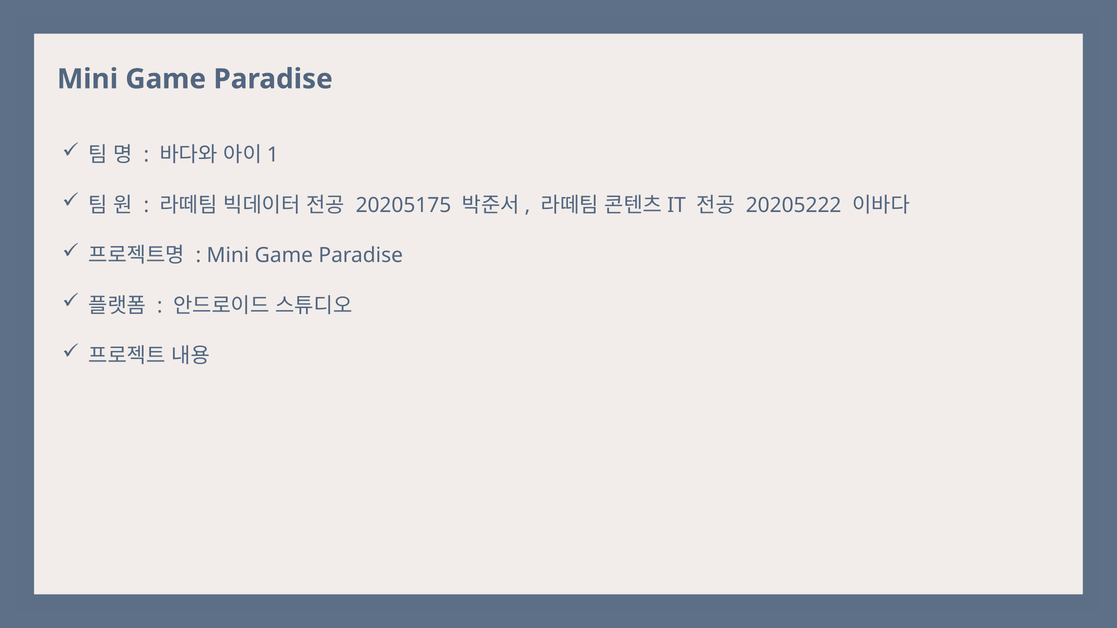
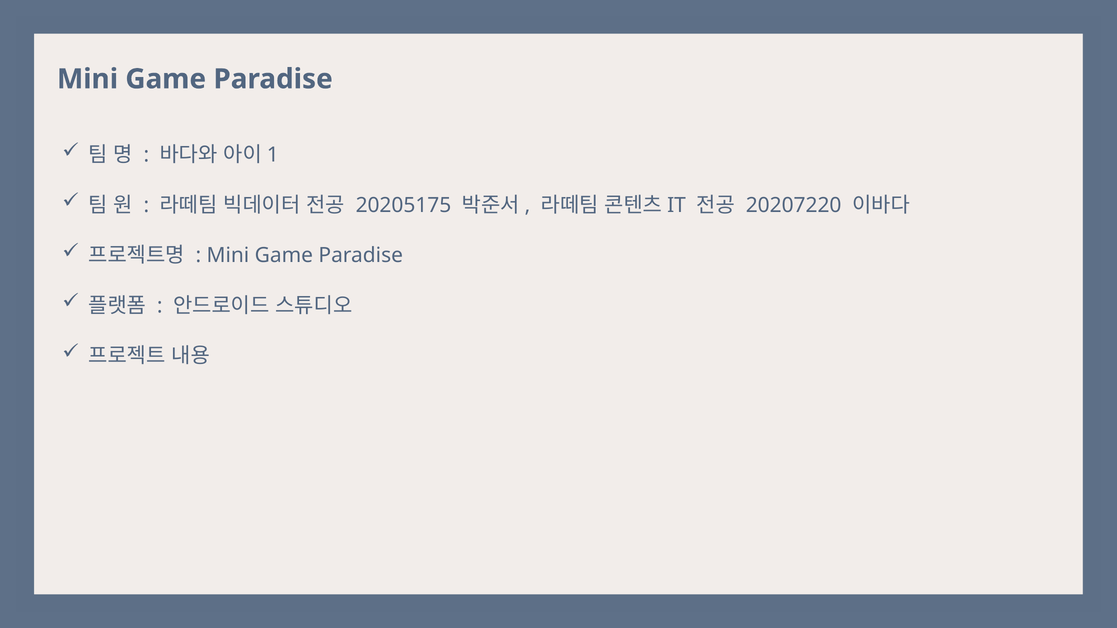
20205222: 20205222 -> 20207220
